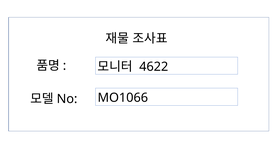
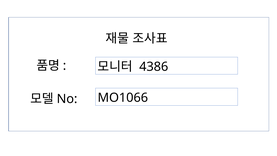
4622: 4622 -> 4386
